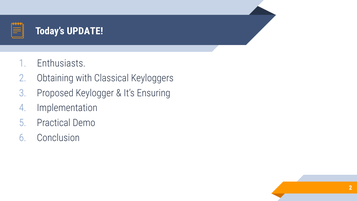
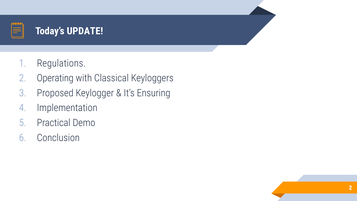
Enthusiasts: Enthusiasts -> Regulations
Obtaining: Obtaining -> Operating
